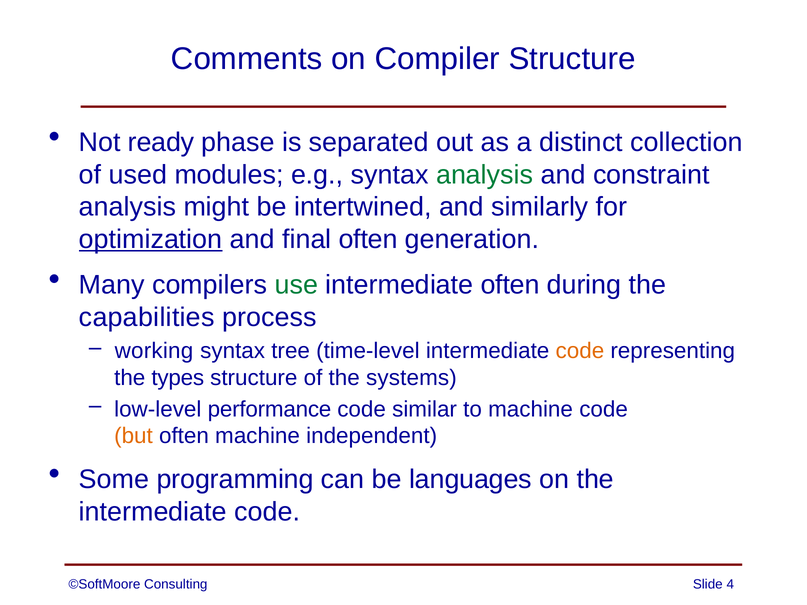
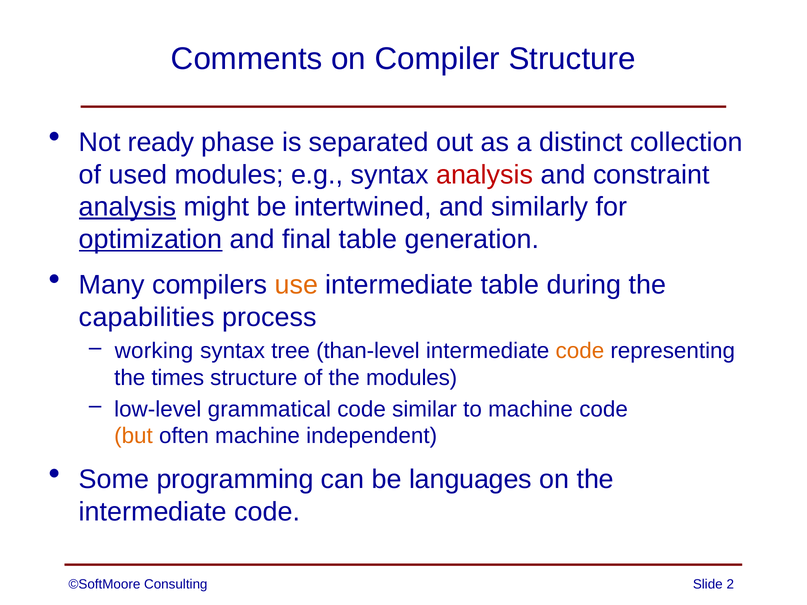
analysis at (485, 175) colour: green -> red
analysis at (127, 207) underline: none -> present
final often: often -> table
use colour: green -> orange
intermediate often: often -> table
time-level: time-level -> than-level
types: types -> times
the systems: systems -> modules
performance: performance -> grammatical
4: 4 -> 2
